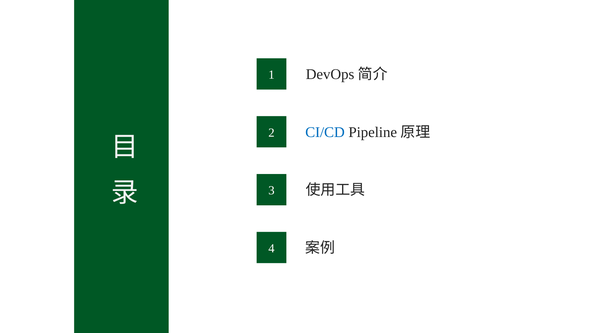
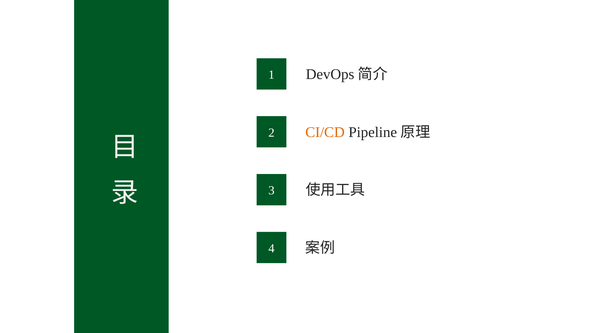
CI/CD colour: blue -> orange
